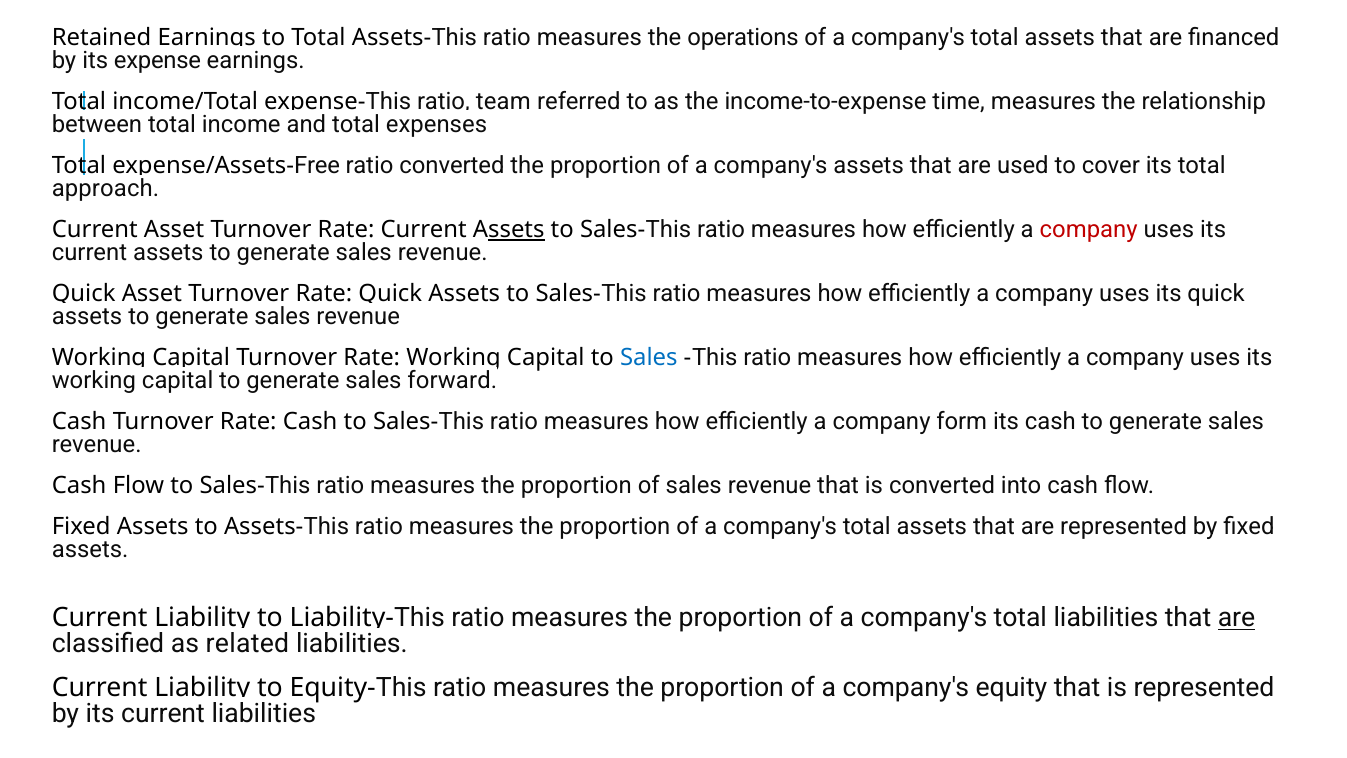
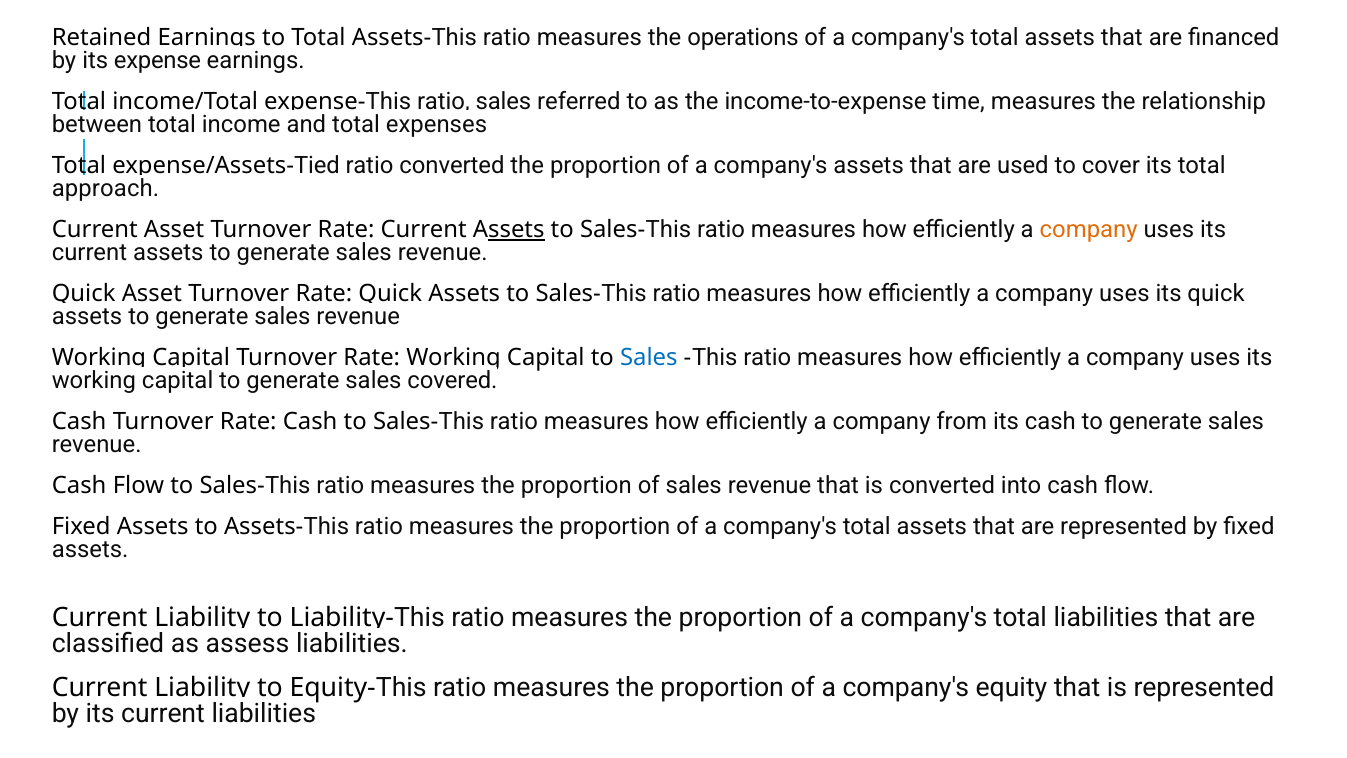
team at (503, 102): team -> sales
Free: Free -> Tied
company at (1089, 230) colour: red -> orange
forward: forward -> covered
form: form -> from
are at (1237, 618) underline: present -> none
related: related -> assess
